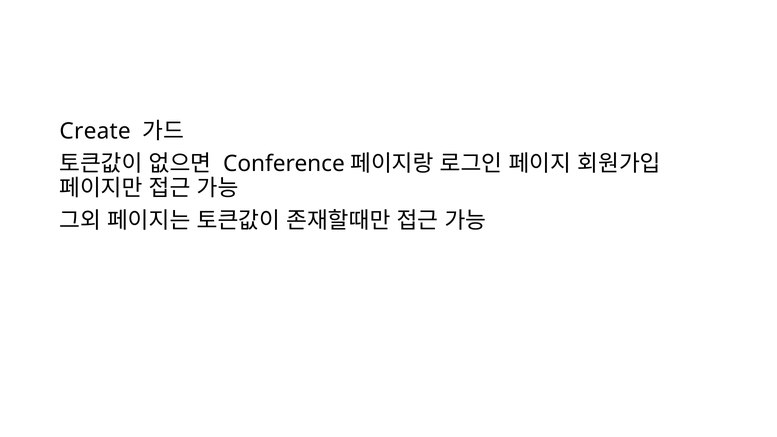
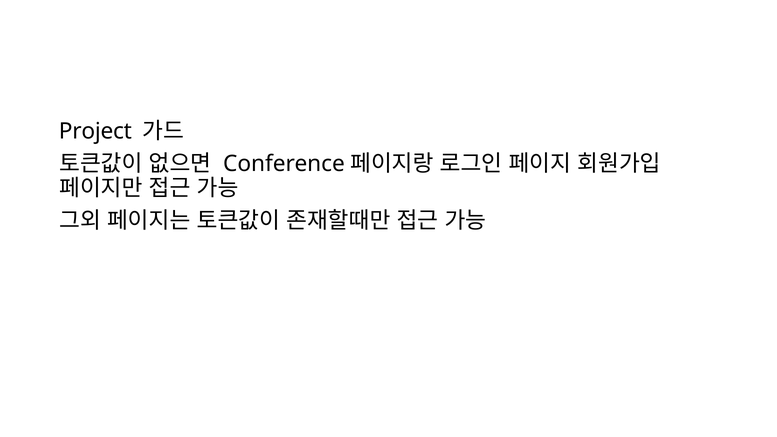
Create: Create -> Project
